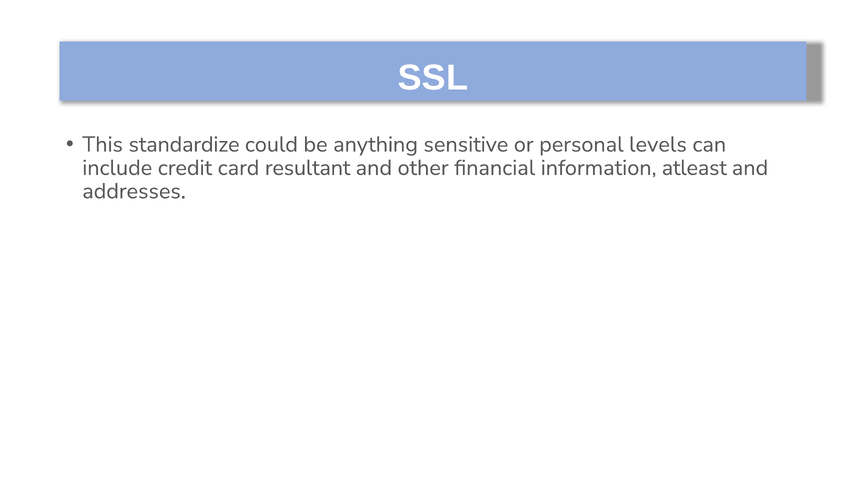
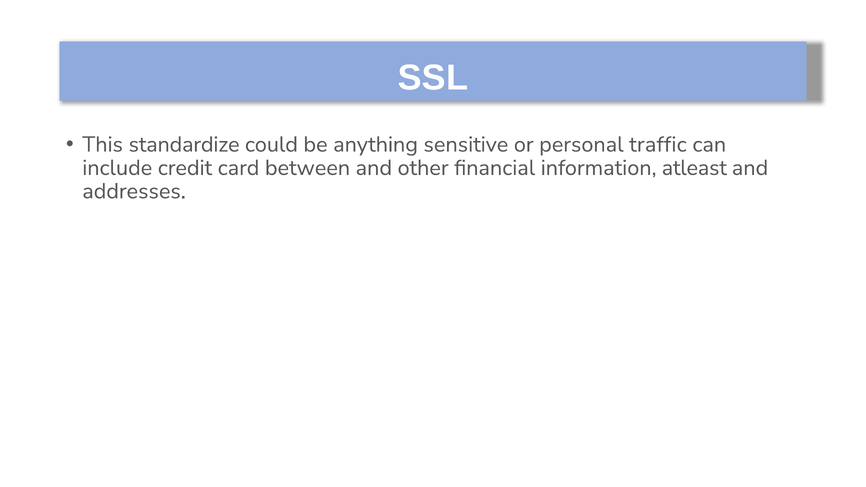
levels: levels -> traffic
resultant: resultant -> between
